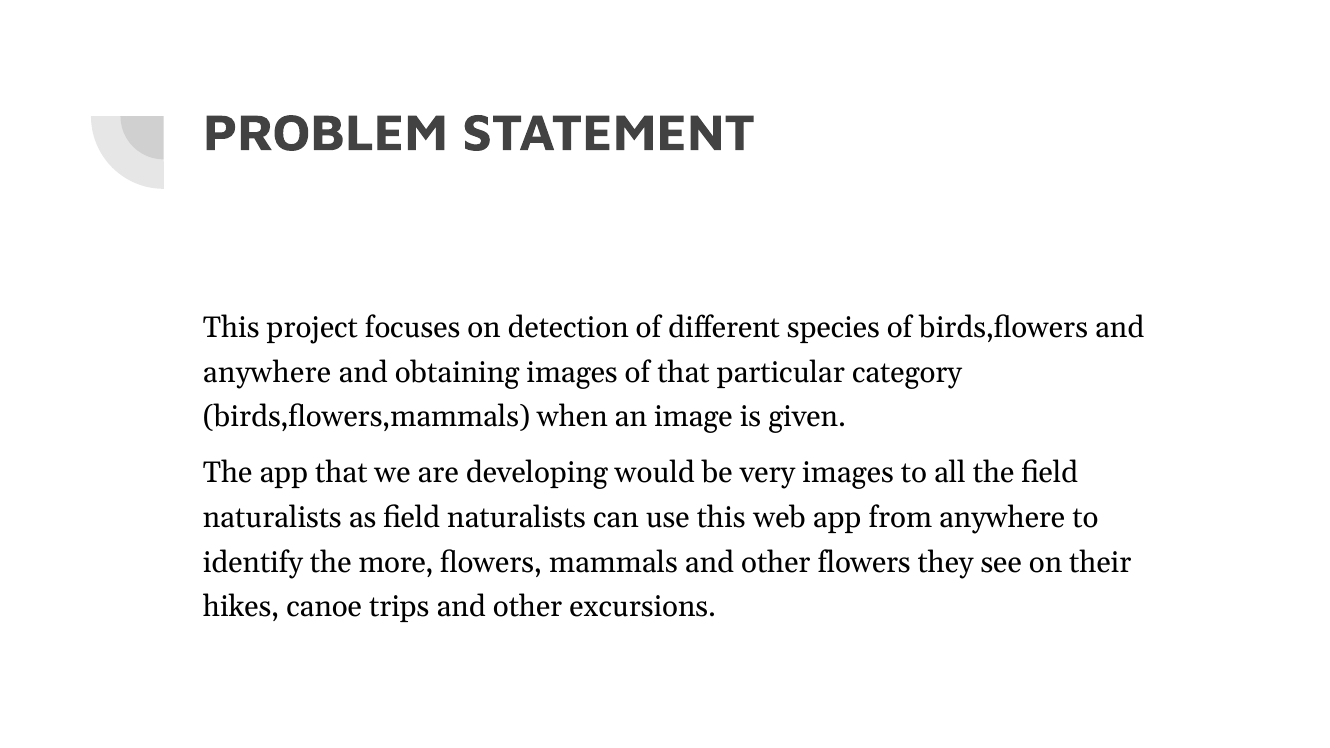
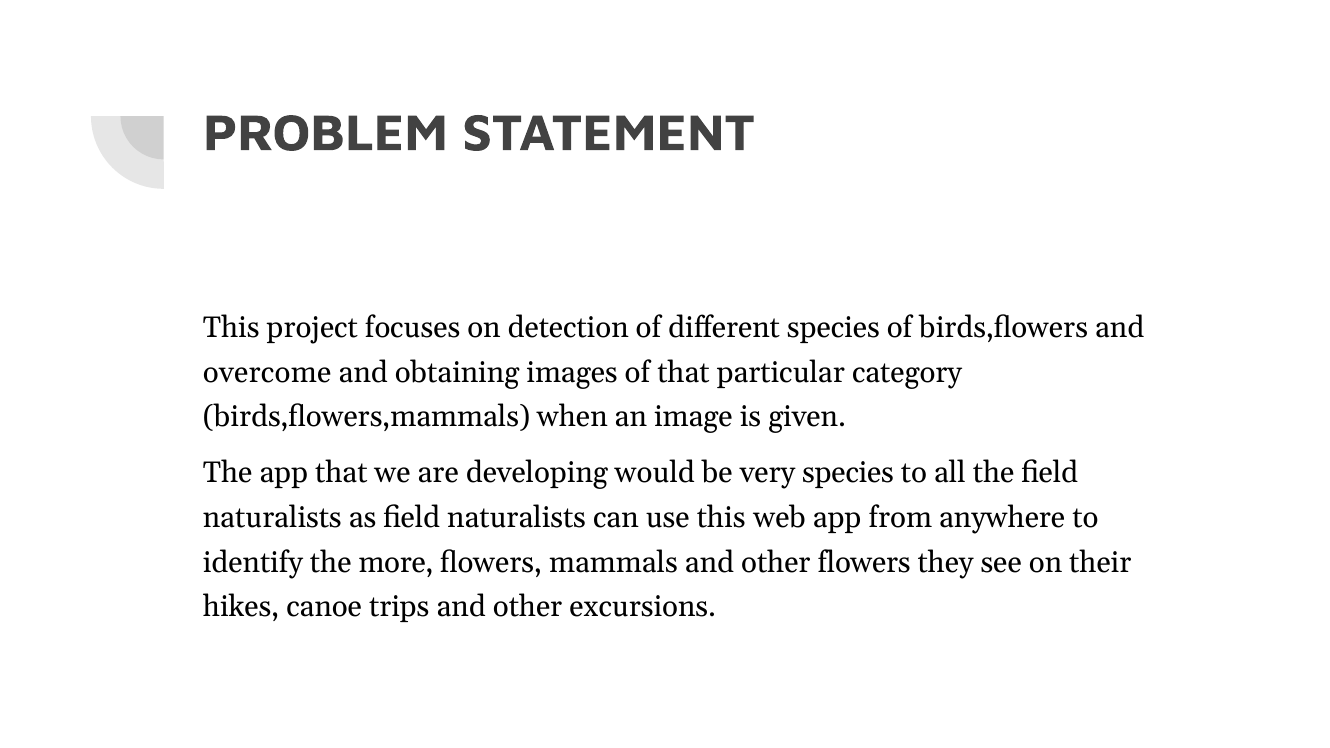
anywhere at (267, 372): anywhere -> overcome
very images: images -> species
